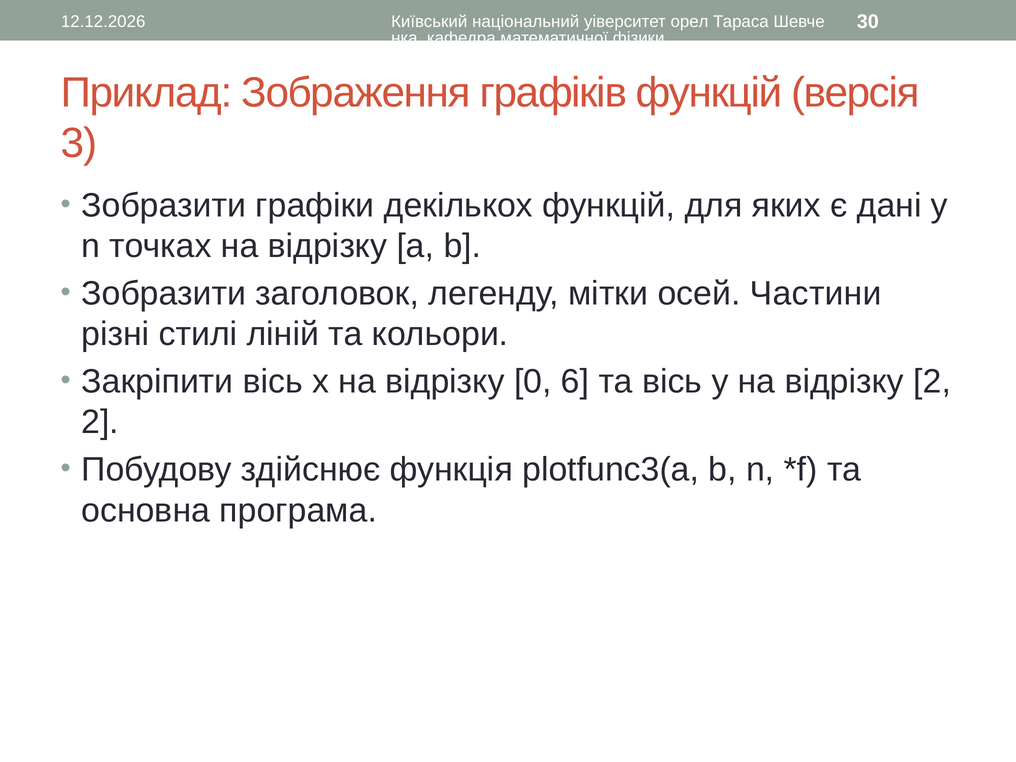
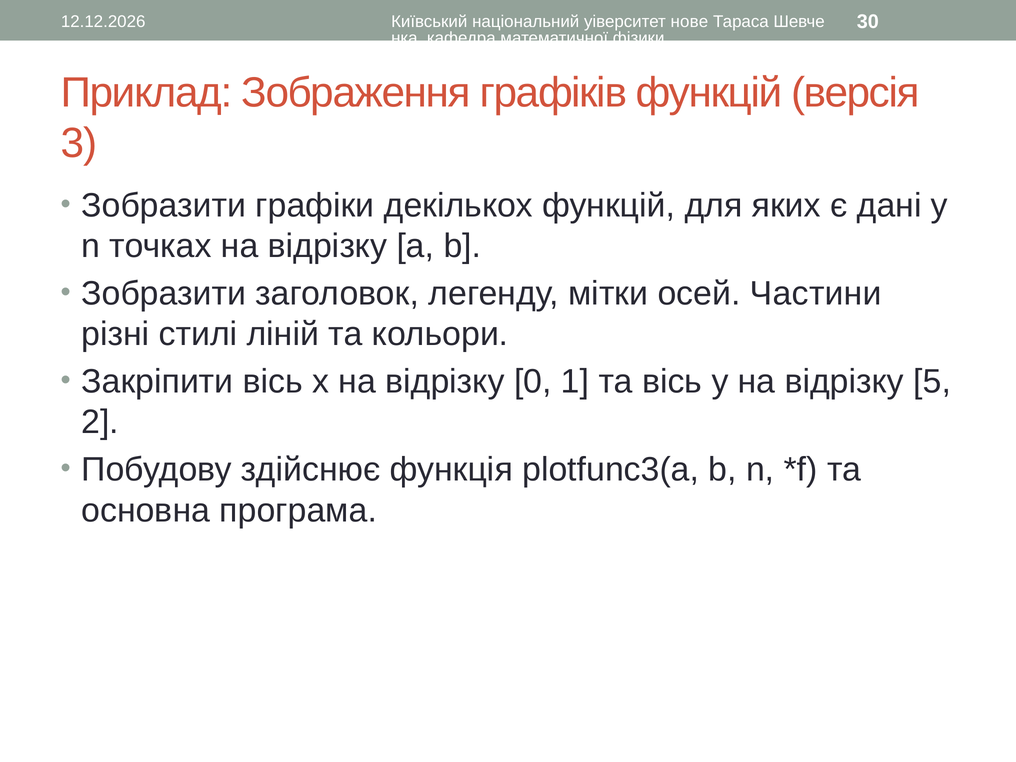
орел: орел -> нове
6: 6 -> 1
відрізку 2: 2 -> 5
